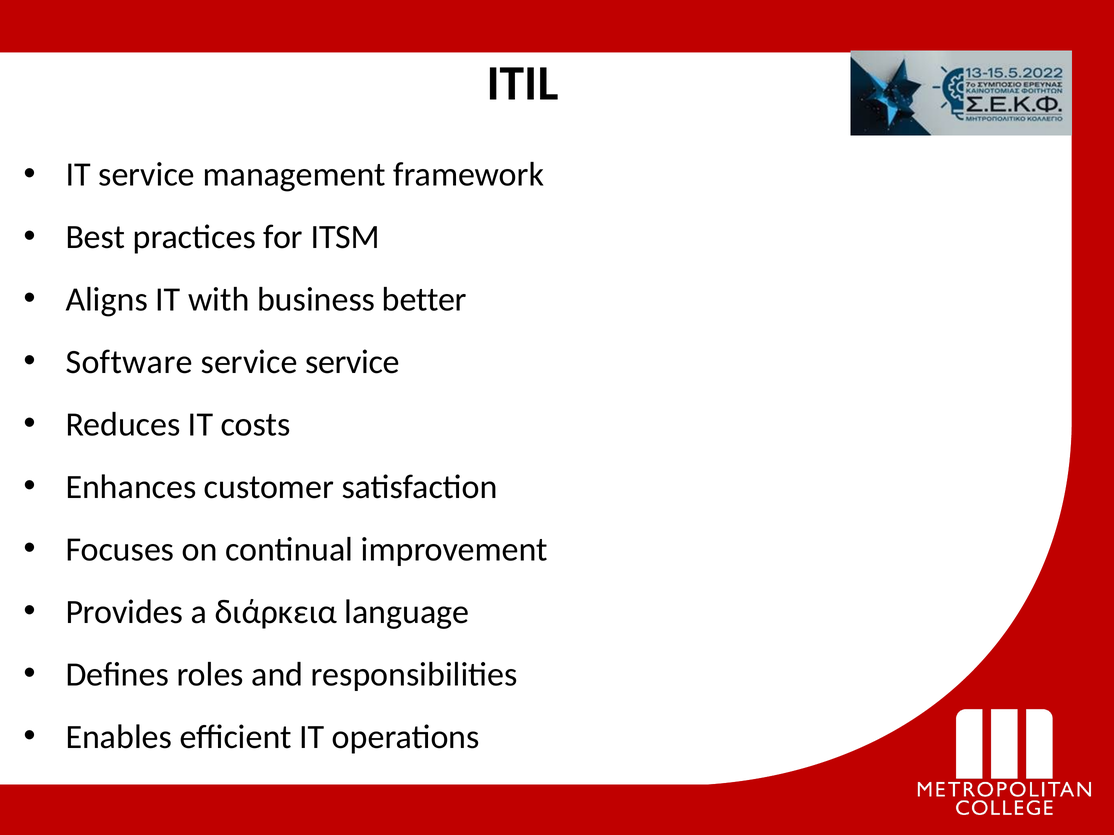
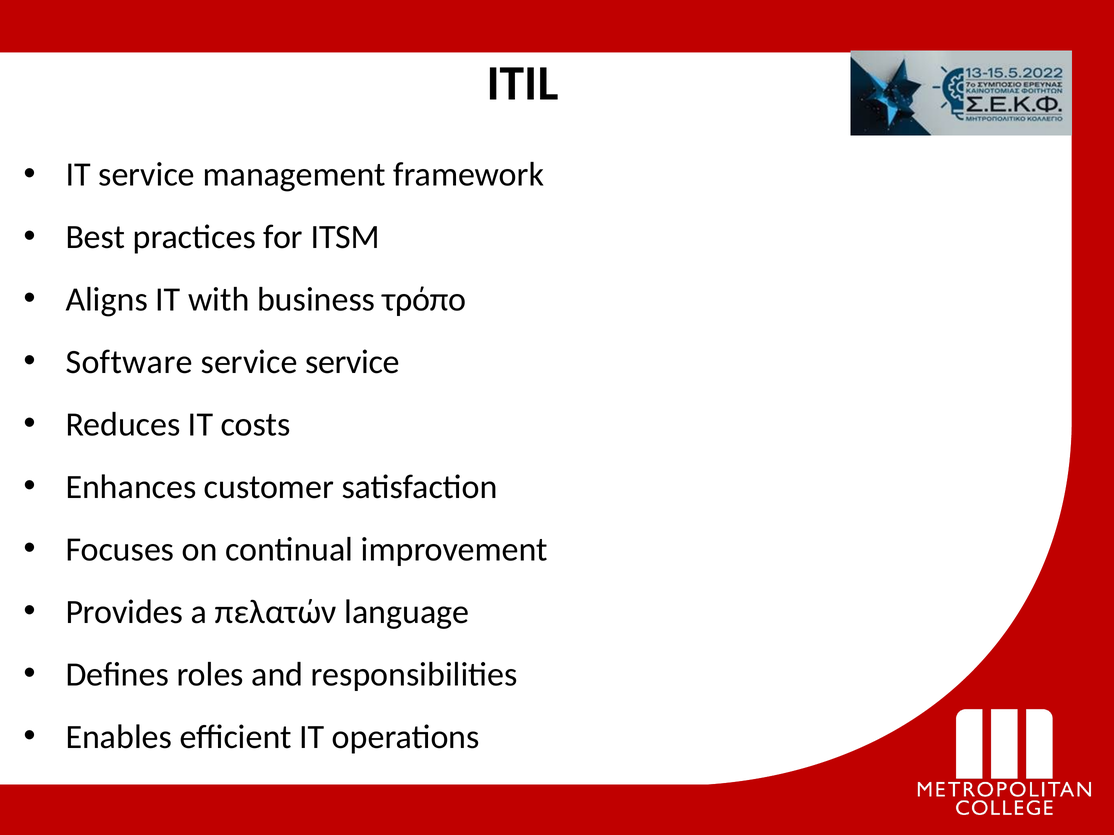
better: better -> τρόπο
διάρκεια: διάρκεια -> πελατών
